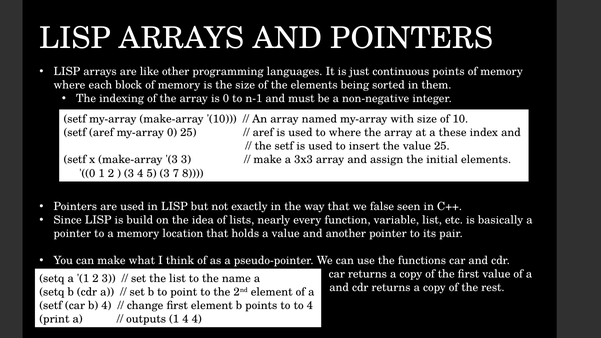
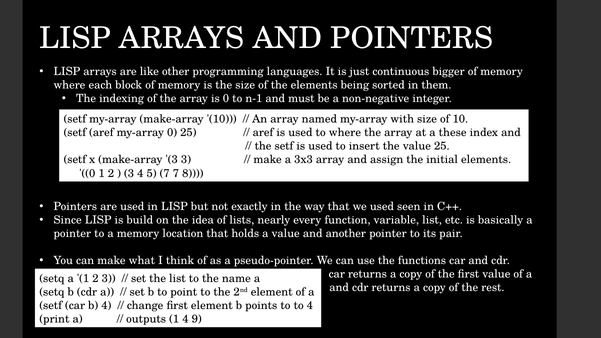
continuous points: points -> bigger
5 3: 3 -> 7
we false: false -> used
4 4: 4 -> 9
